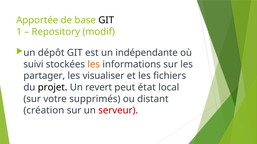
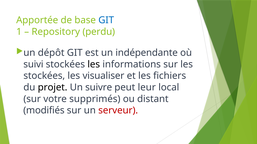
GIT at (106, 20) colour: black -> blue
modif: modif -> perdu
les at (94, 65) colour: orange -> black
partager at (44, 76): partager -> stockées
revert: revert -> suivre
état: état -> leur
création: création -> modifiés
